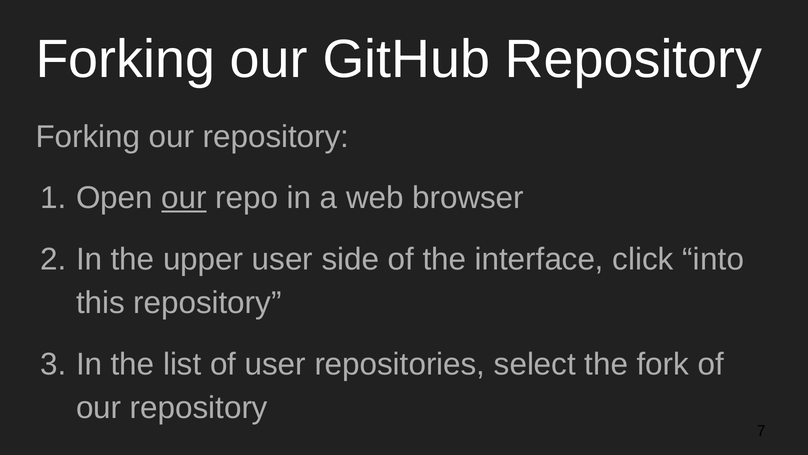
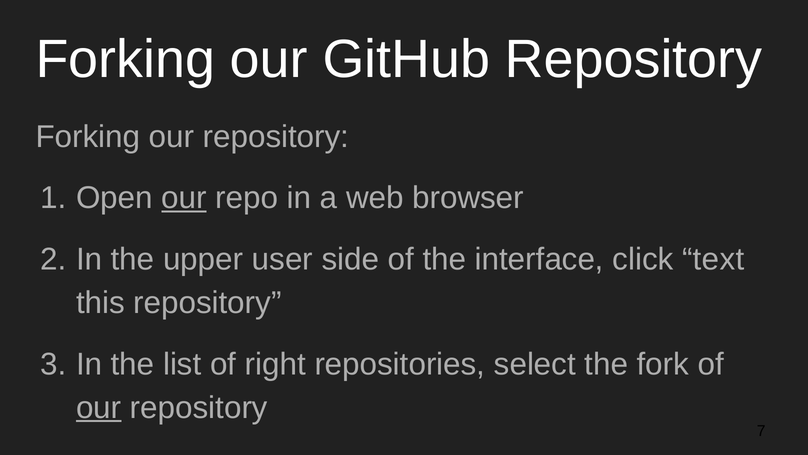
into: into -> text
of user: user -> right
our at (99, 407) underline: none -> present
